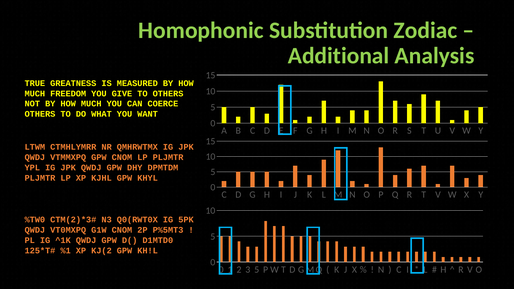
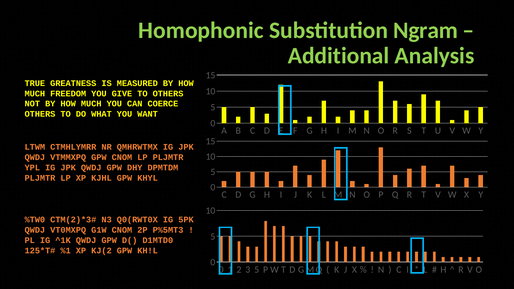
Zodiac: Zodiac -> Ngram
